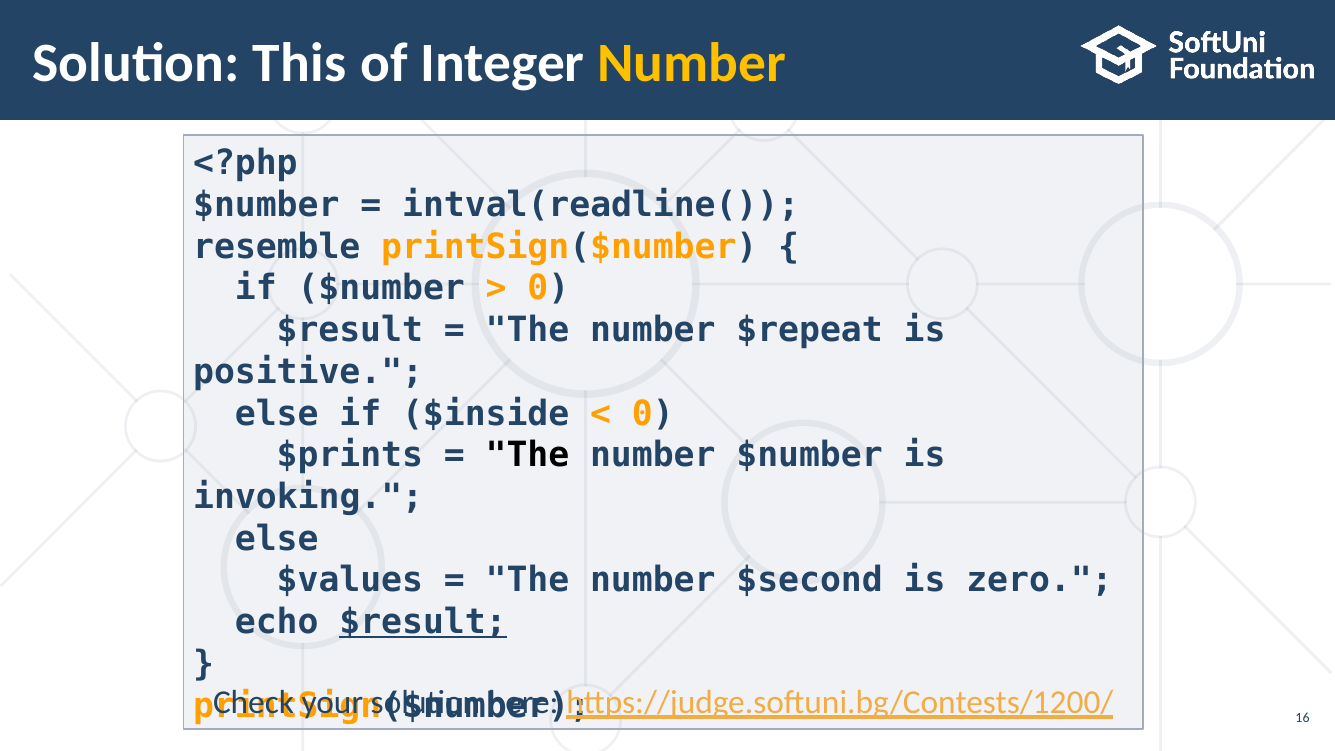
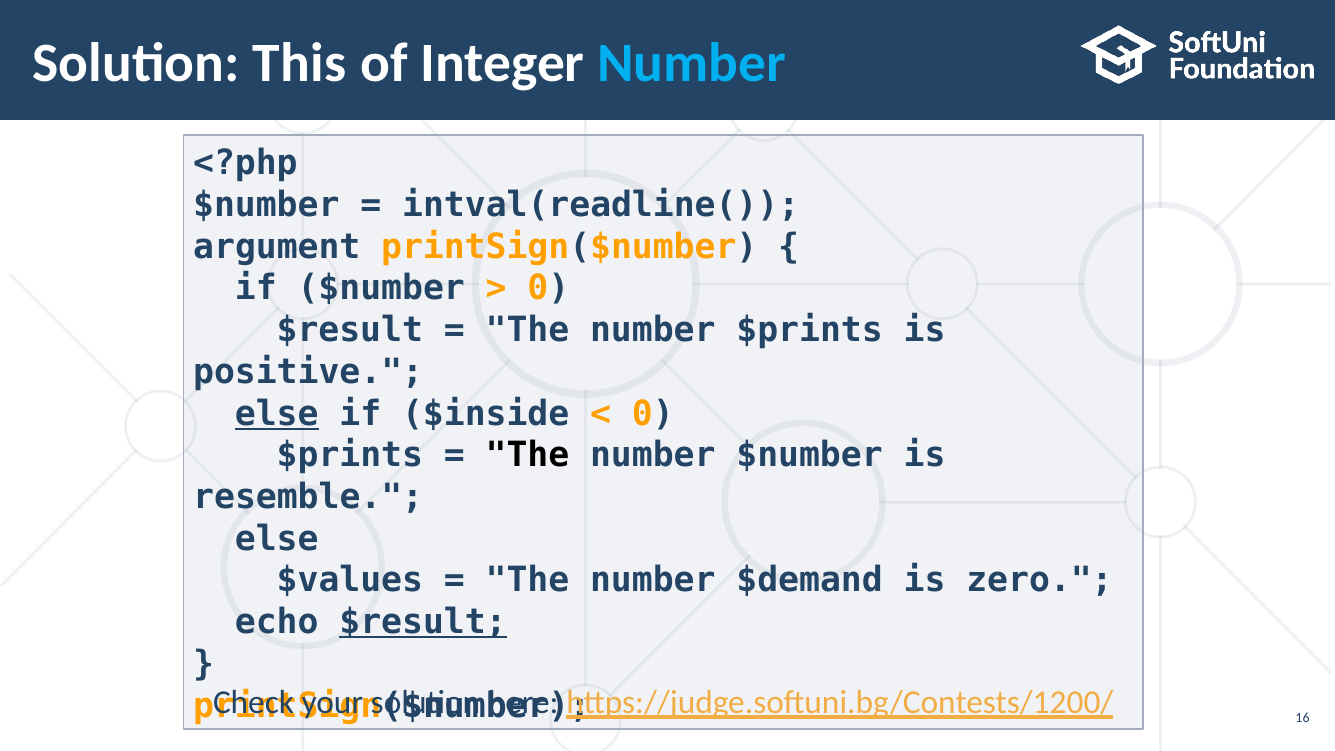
Number at (692, 63) colour: yellow -> light blue
resemble: resemble -> argument
number $repeat: $repeat -> $prints
else at (277, 414) underline: none -> present
invoking: invoking -> resemble
$second: $second -> $demand
